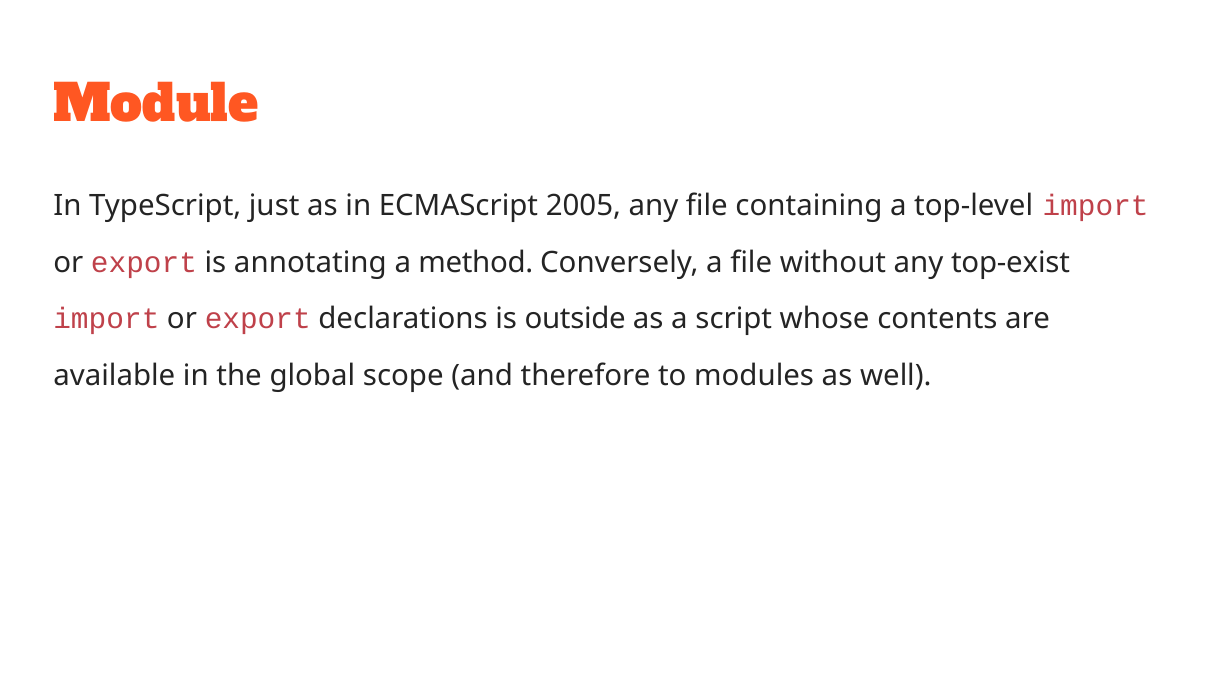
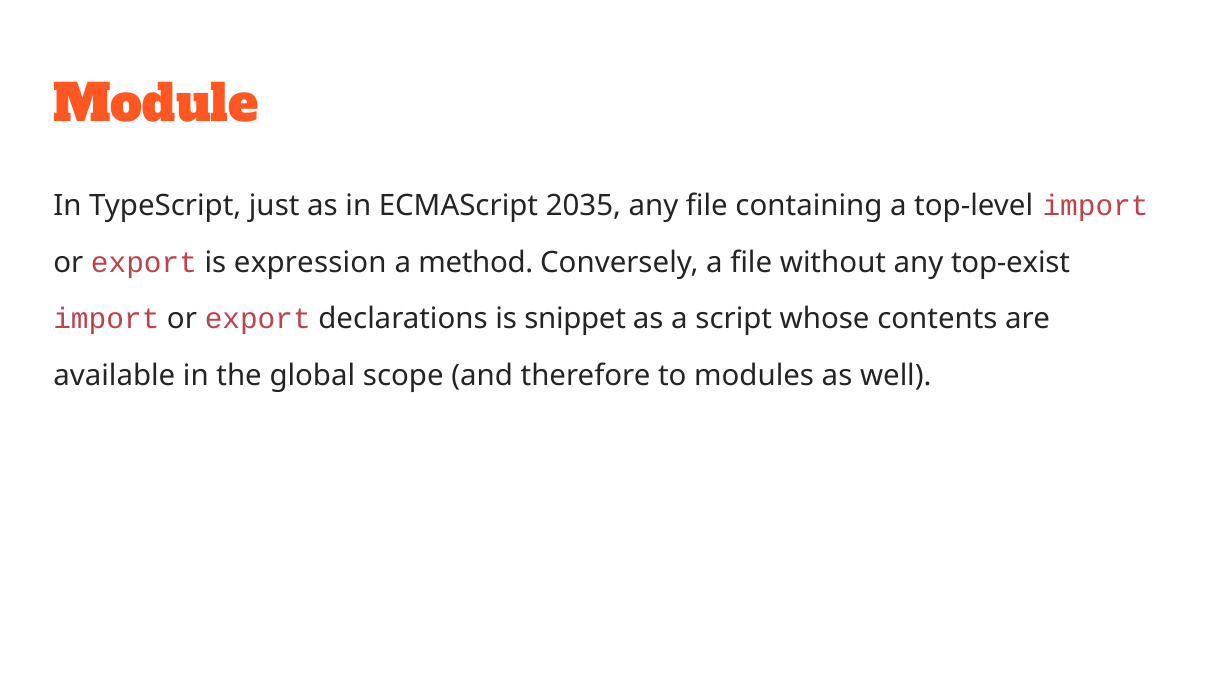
2005: 2005 -> 2035
annotating: annotating -> expression
outside: outside -> snippet
